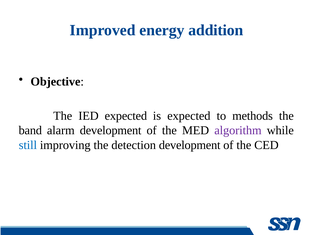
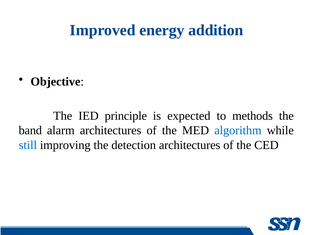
IED expected: expected -> principle
alarm development: development -> architectures
algorithm colour: purple -> blue
detection development: development -> architectures
